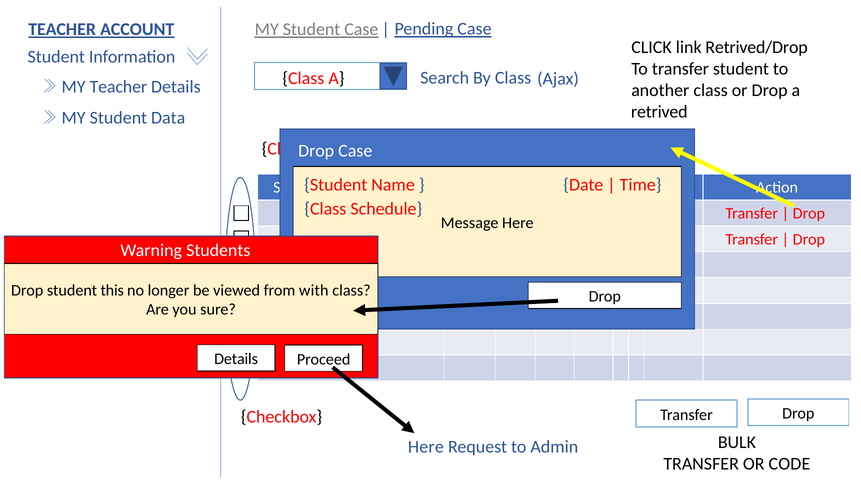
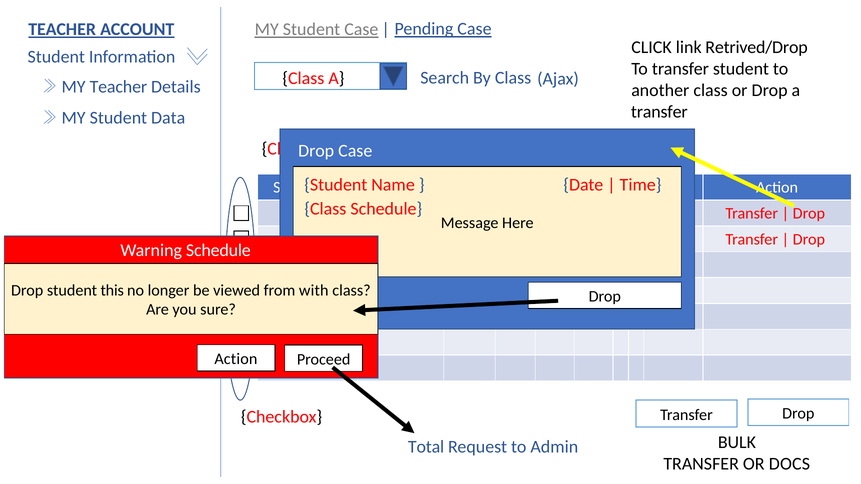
retrived at (659, 112): retrived -> transfer
Warning Students: Students -> Schedule
Details at (236, 359): Details -> Action
Here at (426, 447): Here -> Total
CODE: CODE -> DOCS
